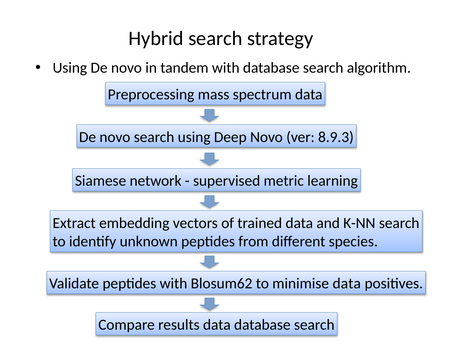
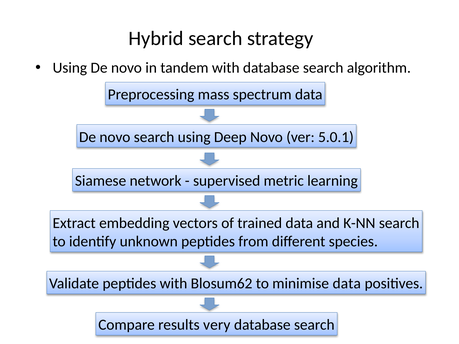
8.9.3: 8.9.3 -> 5.0.1
results data: data -> very
